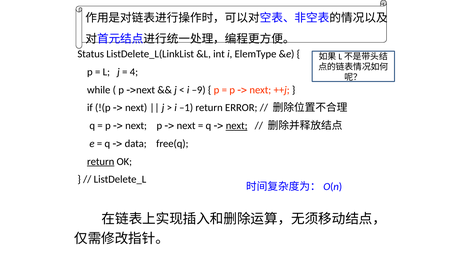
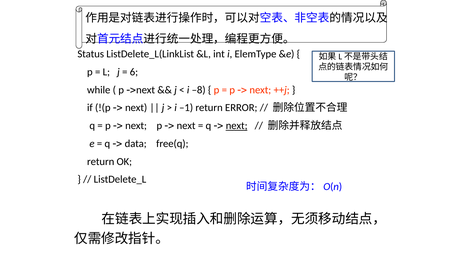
4: 4 -> 6
–9: –9 -> –8
return at (101, 161) underline: present -> none
